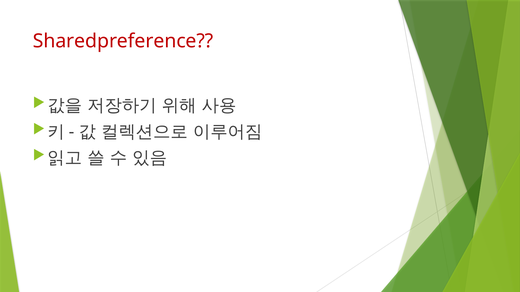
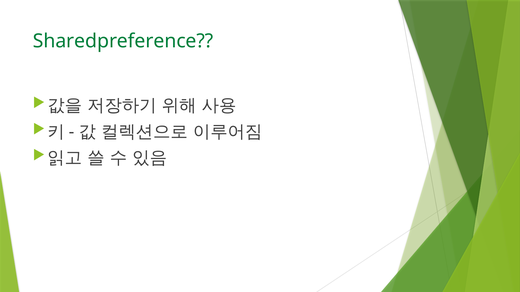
Sharedpreference colour: red -> green
